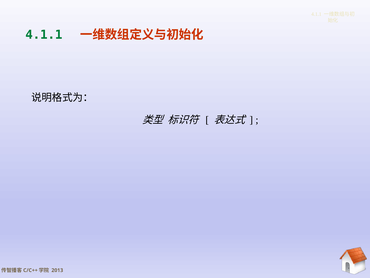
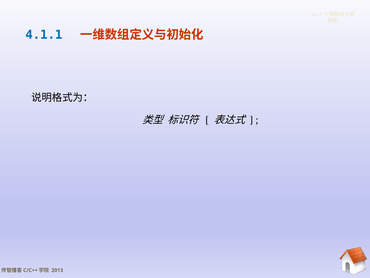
4.1.1 at (44, 35) colour: green -> blue
